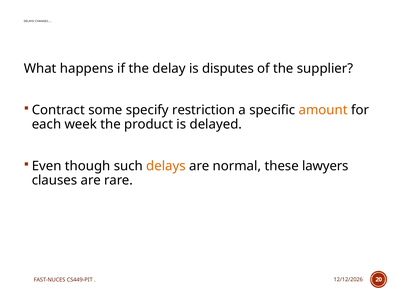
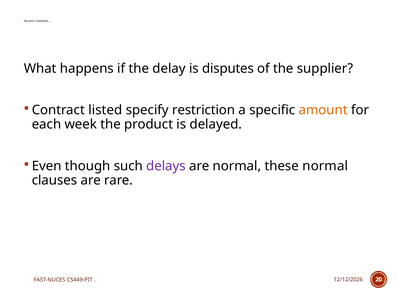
some: some -> listed
delays colour: orange -> purple
these lawyers: lawyers -> normal
